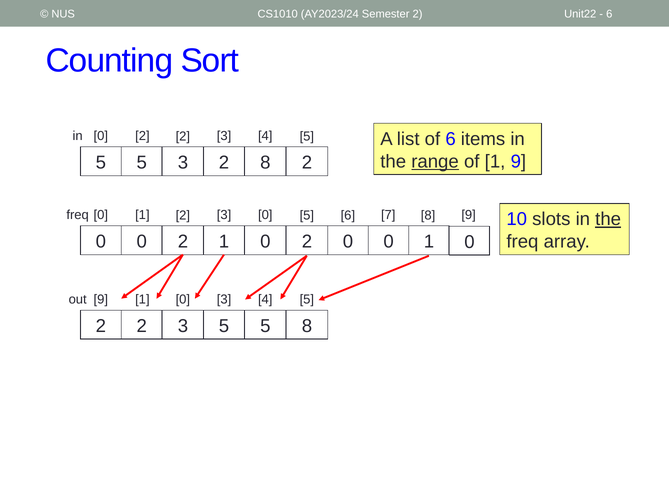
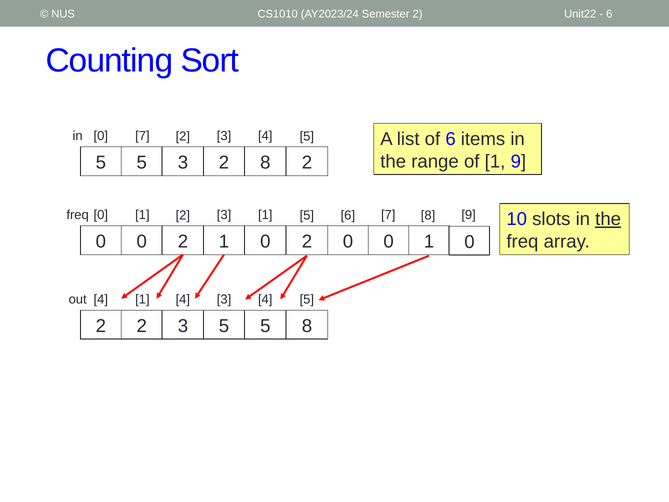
2 at (142, 136): 2 -> 7
range underline: present -> none
3 0: 0 -> 1
9 at (101, 299): 9 -> 4
0 at (183, 299): 0 -> 4
